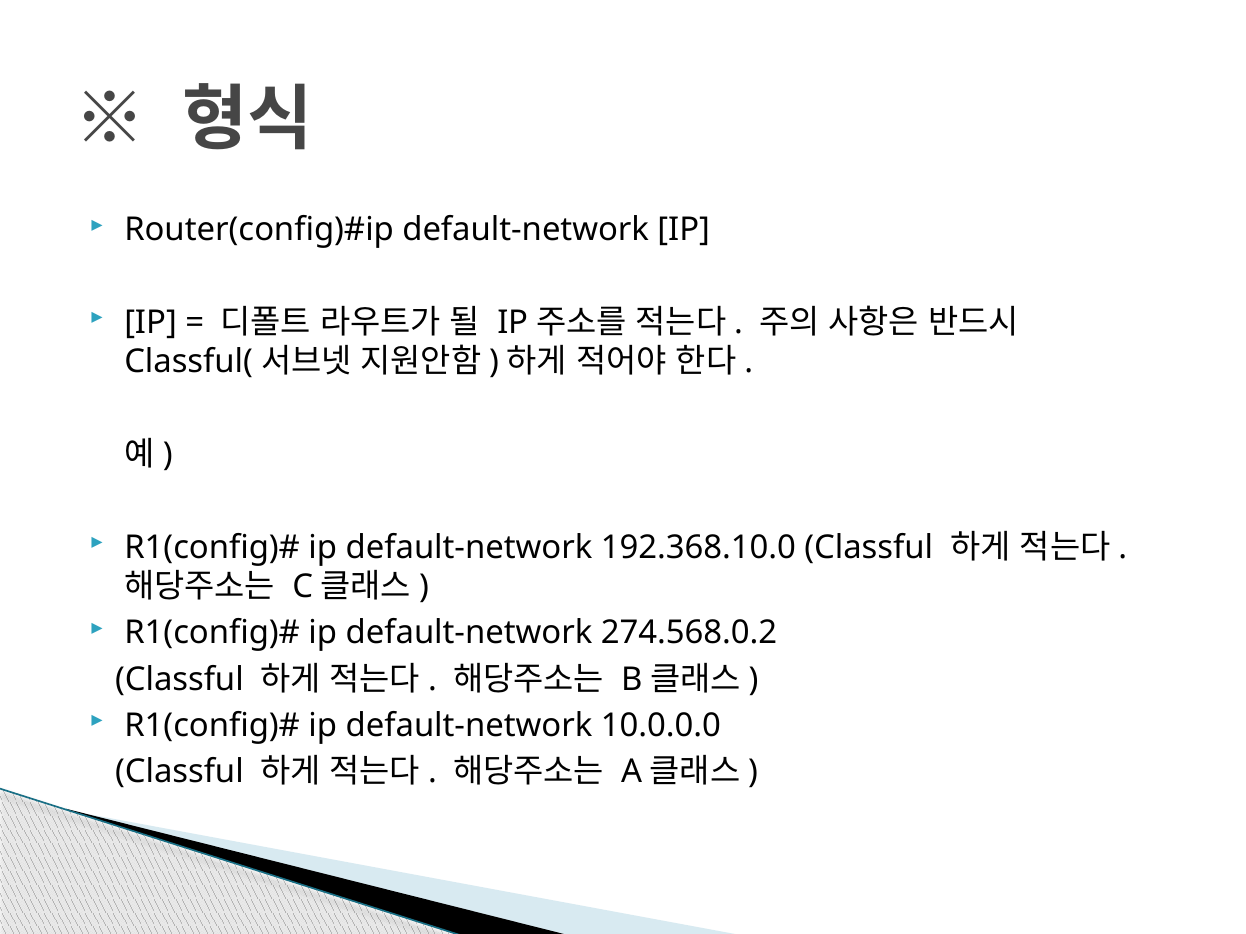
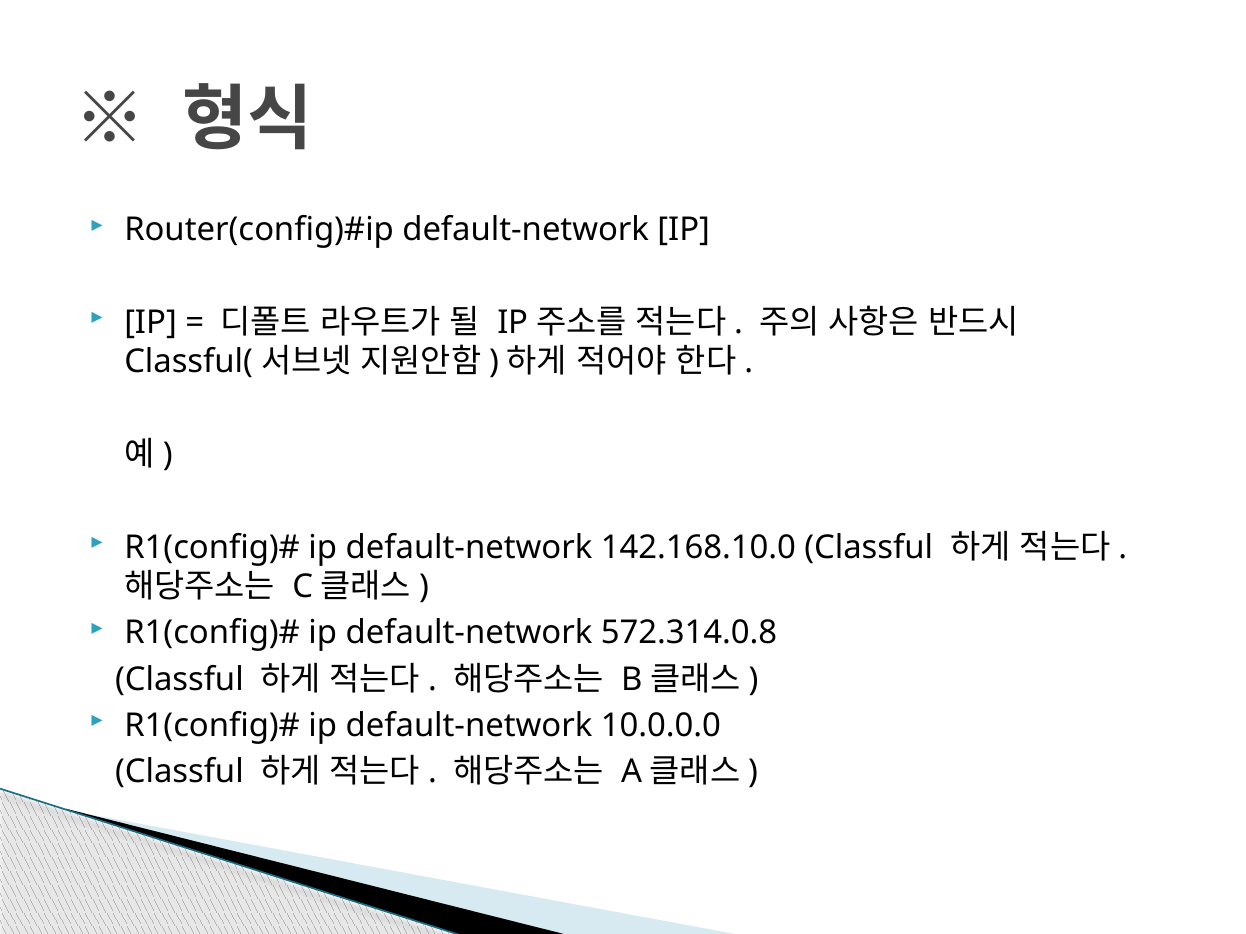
192.368.10.0: 192.368.10.0 -> 142.168.10.0
274.568.0.2: 274.568.0.2 -> 572.314.0.8
